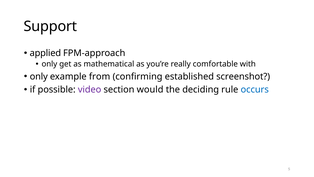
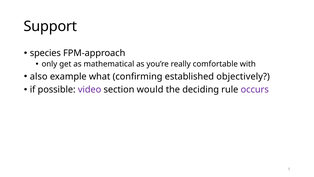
applied: applied -> species
only at (39, 76): only -> also
from: from -> what
screenshot: screenshot -> objectively
occurs colour: blue -> purple
